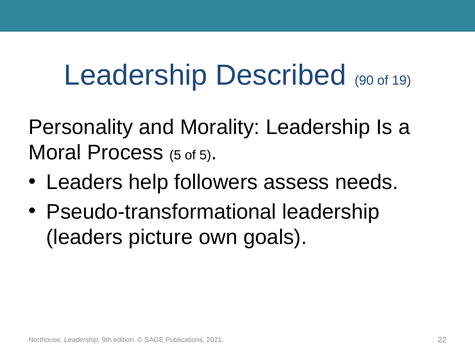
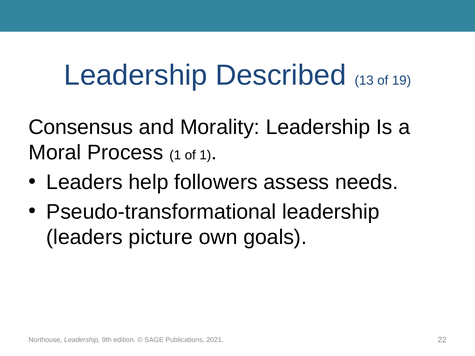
90: 90 -> 13
Personality: Personality -> Consensus
Process 5: 5 -> 1
of 5: 5 -> 1
